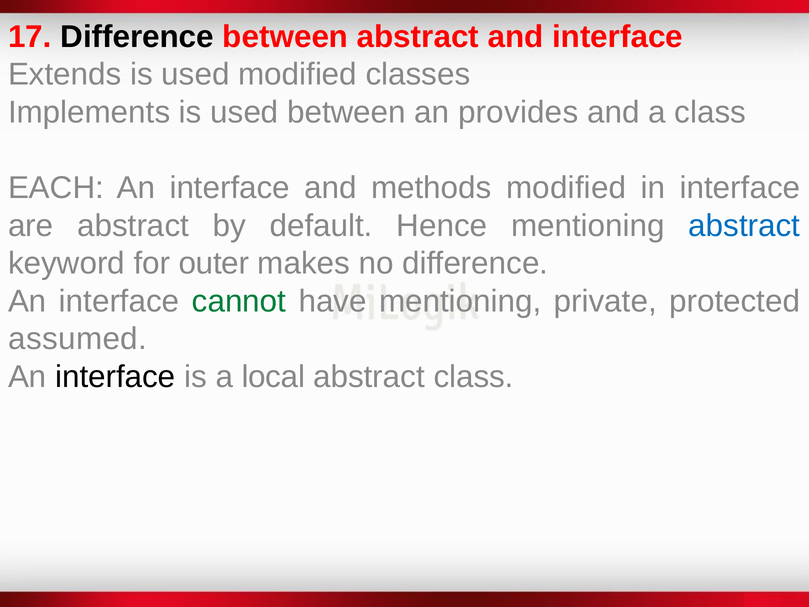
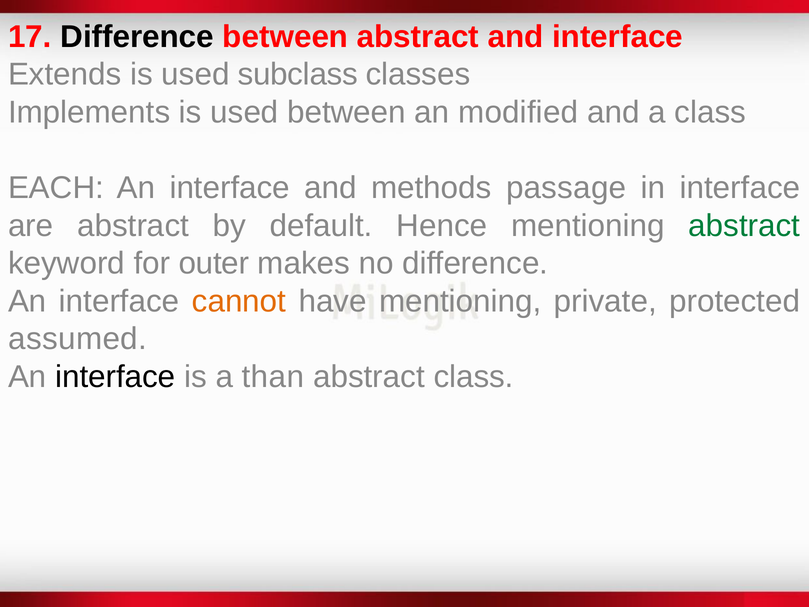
used modified: modified -> subclass
provides: provides -> modified
methods modified: modified -> passage
abstract at (744, 226) colour: blue -> green
cannot colour: green -> orange
local: local -> than
